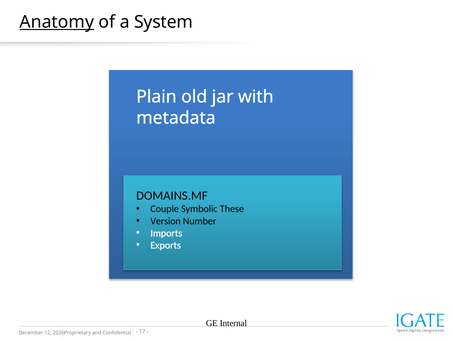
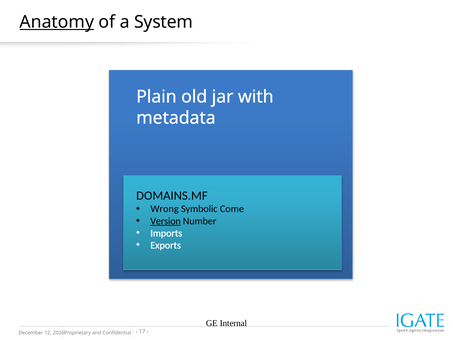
Couple: Couple -> Wrong
These: These -> Come
Version underline: none -> present
